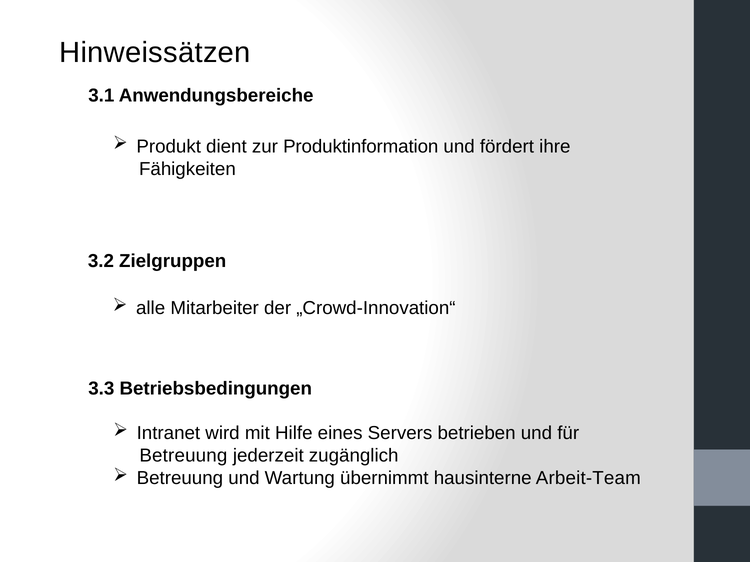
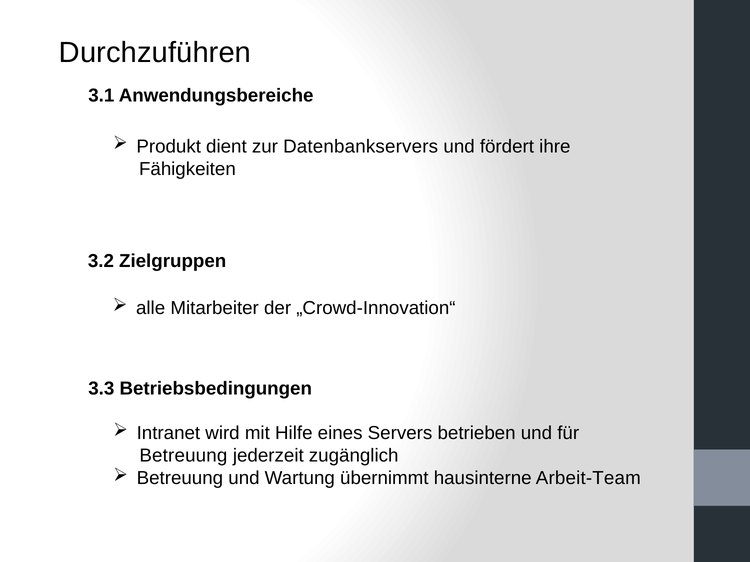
Hinweissätzen: Hinweissätzen -> Durchzuführen
Produktinformation: Produktinformation -> Datenbankservers
